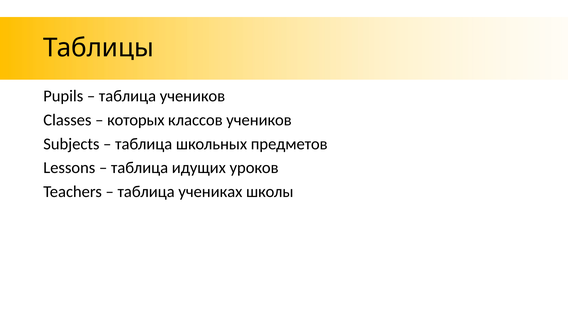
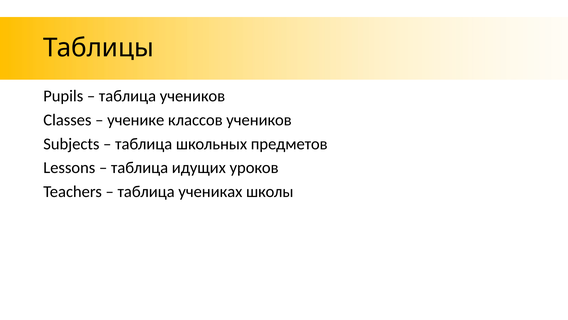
которых: которых -> ученике
